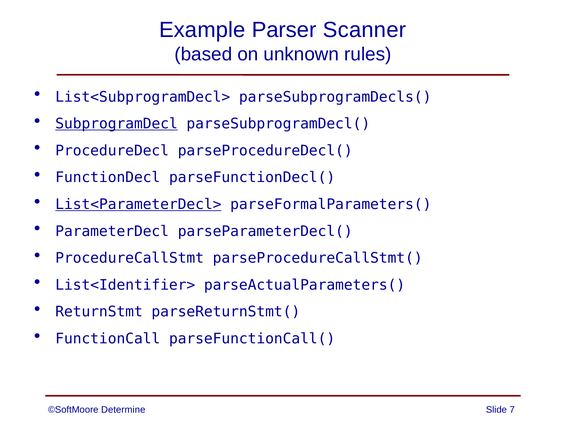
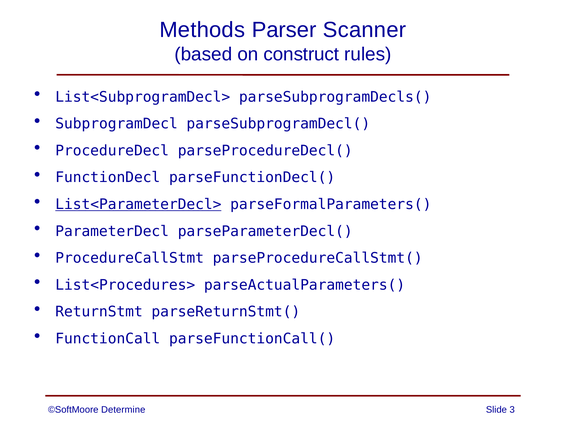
Example: Example -> Methods
unknown: unknown -> construct
SubprogramDecl underline: present -> none
List<Identifier>: List<Identifier> -> List<Procedures>
7: 7 -> 3
